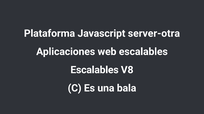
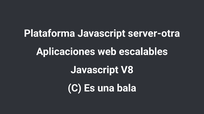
Escalables at (95, 70): Escalables -> Javascript
